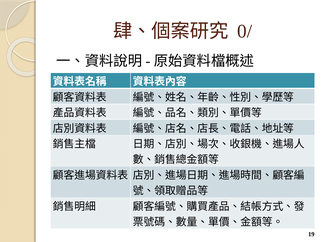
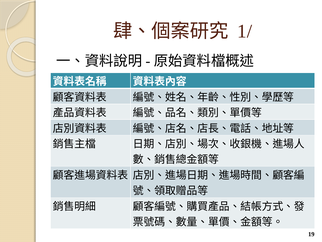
0/: 0/ -> 1/
